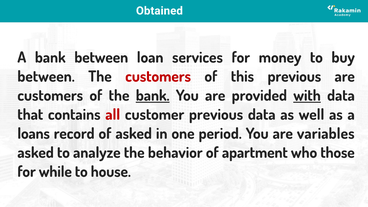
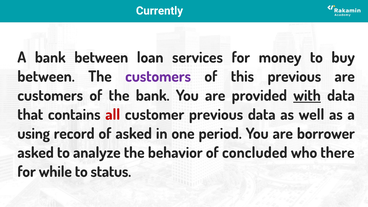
Obtained: Obtained -> Currently
customers at (158, 77) colour: red -> purple
bank at (153, 96) underline: present -> none
loans: loans -> using
variables: variables -> borrower
apartment: apartment -> concluded
those: those -> there
house: house -> status
